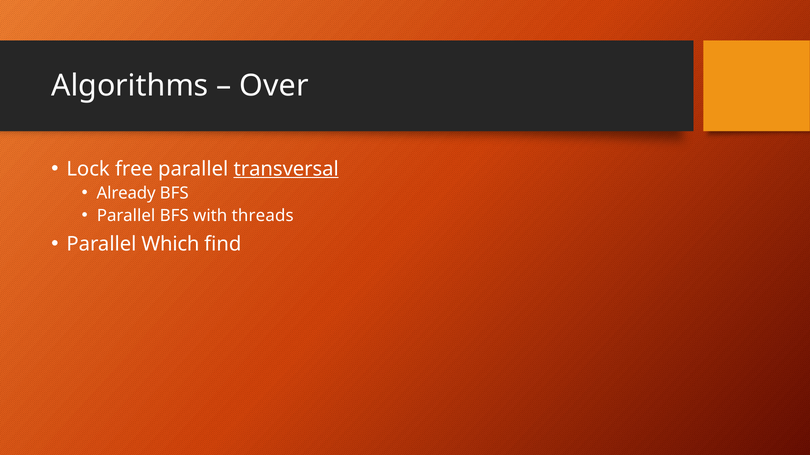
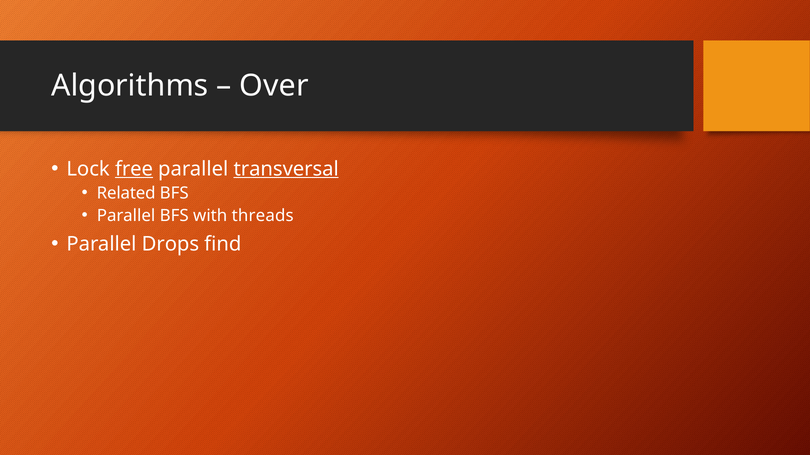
free underline: none -> present
Already: Already -> Related
Which: Which -> Drops
